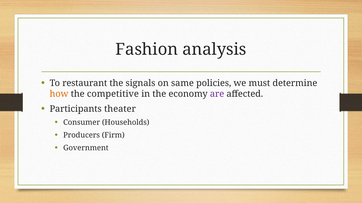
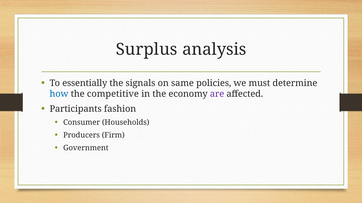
Fashion: Fashion -> Surplus
restaurant: restaurant -> essentially
how colour: orange -> blue
theater: theater -> fashion
